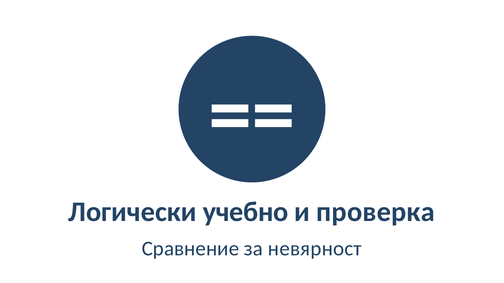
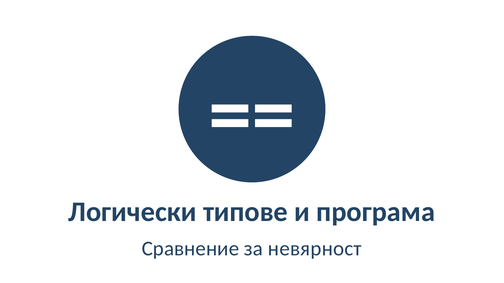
учебно: учебно -> типове
проверка: проверка -> програма
